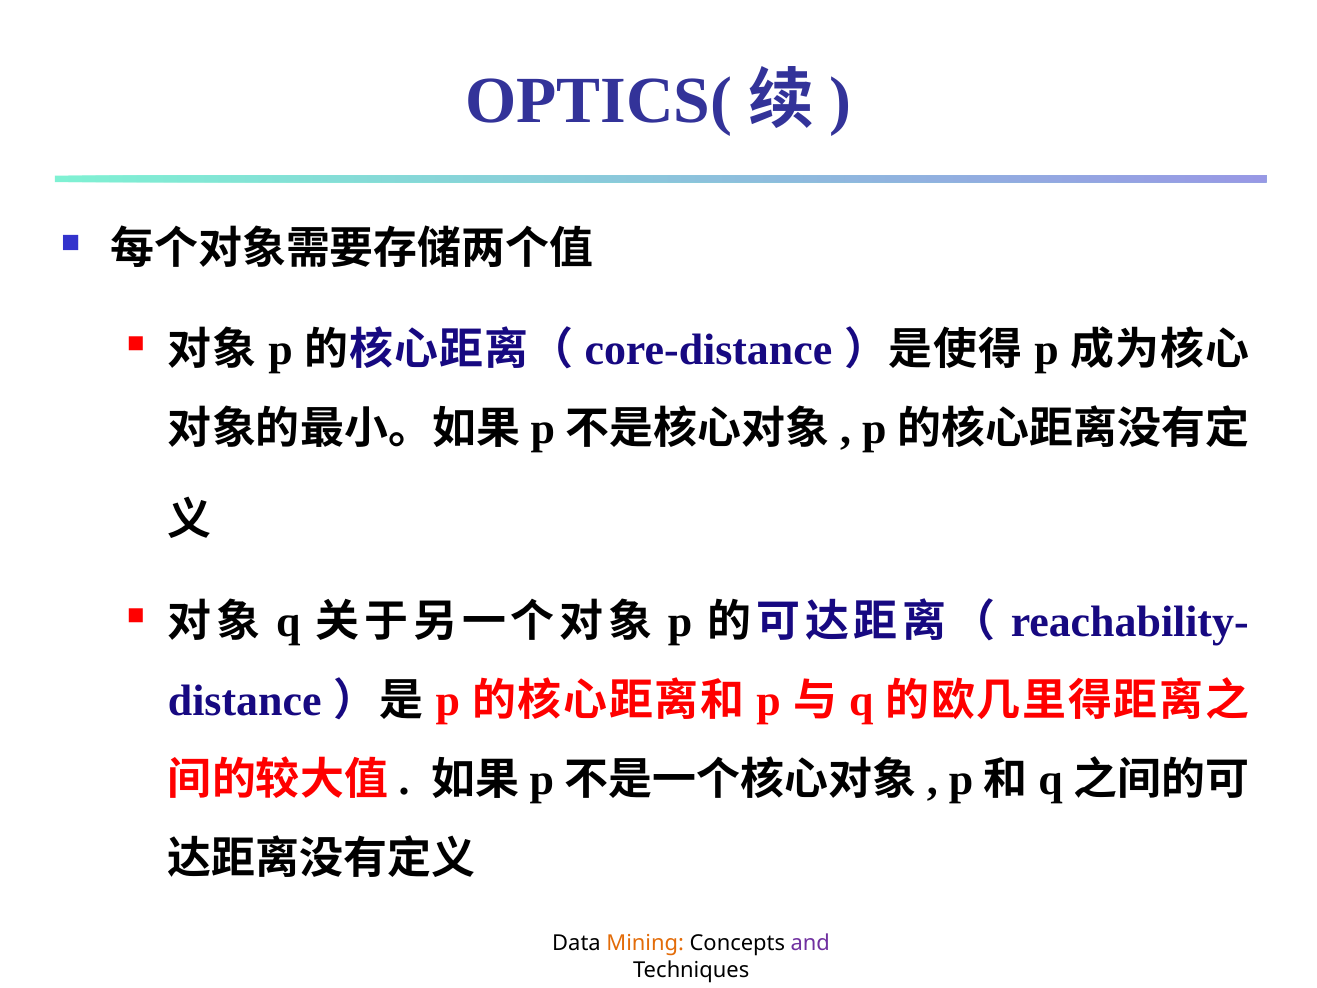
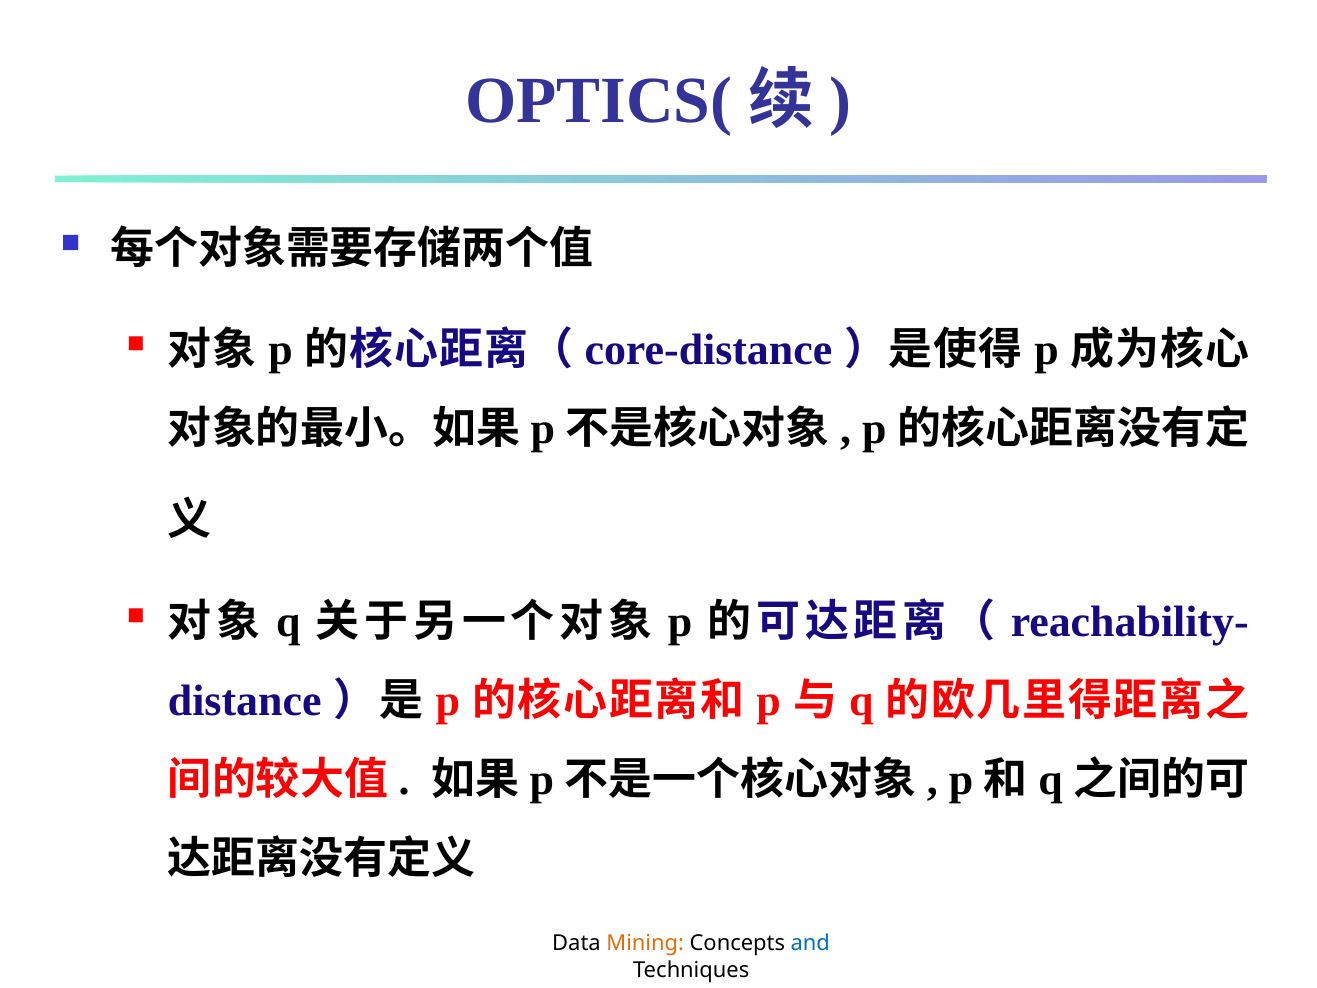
and colour: purple -> blue
